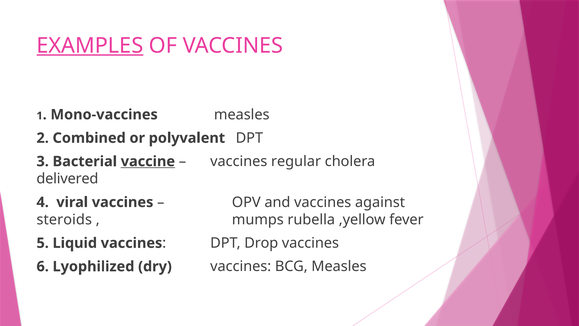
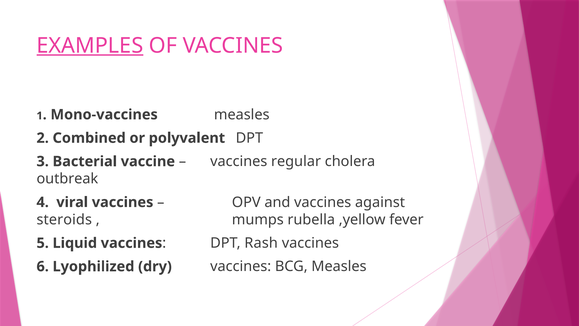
vaccine underline: present -> none
delivered: delivered -> outbreak
Drop: Drop -> Rash
